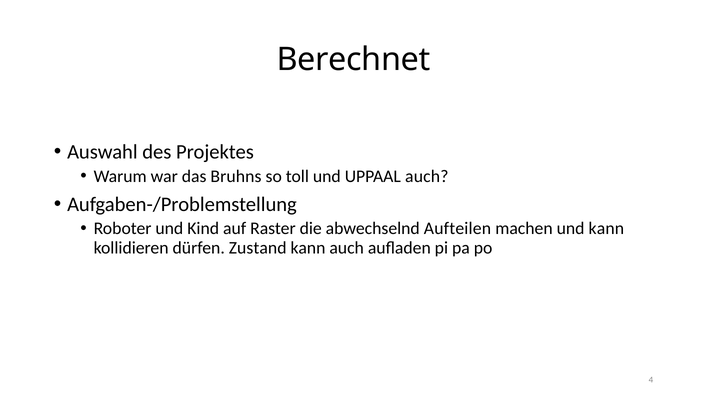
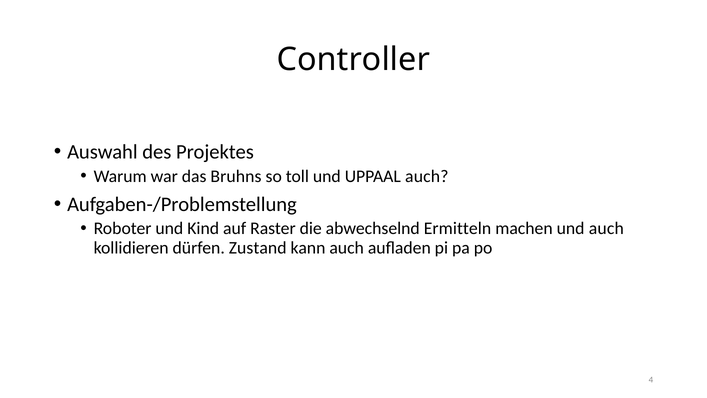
Berechnet: Berechnet -> Controller
Aufteilen: Aufteilen -> Ermitteln
und kann: kann -> auch
